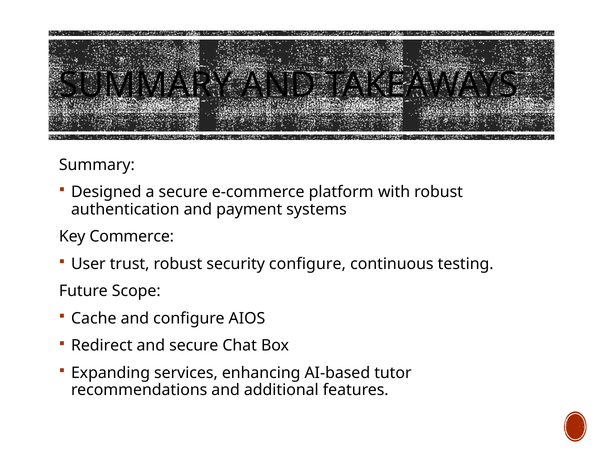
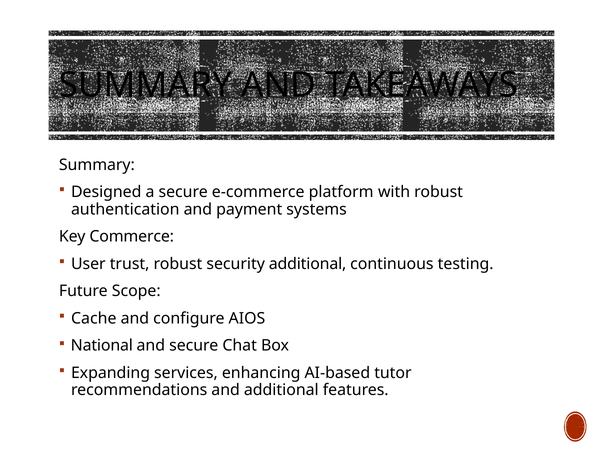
security configure: configure -> additional
Redirect: Redirect -> National
